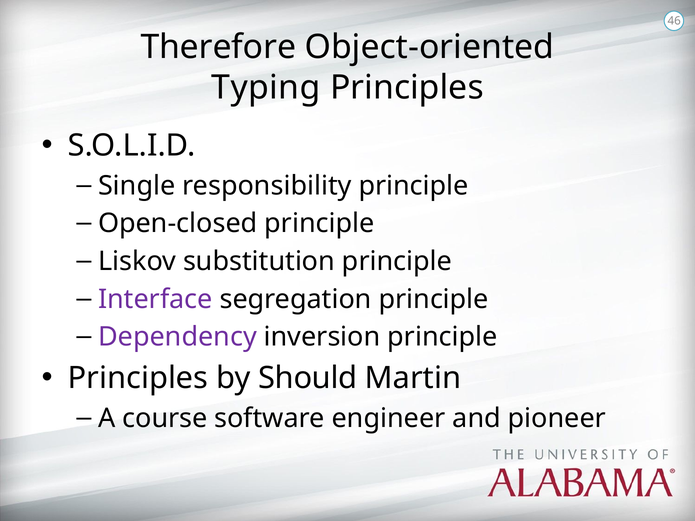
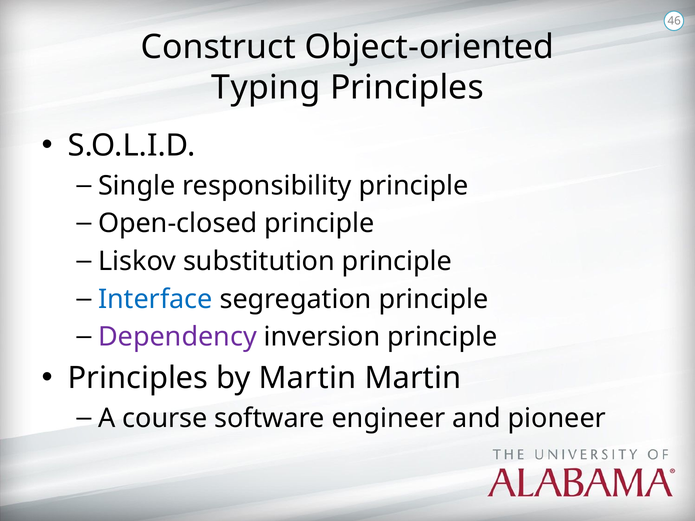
Therefore: Therefore -> Construct
Interface colour: purple -> blue
by Should: Should -> Martin
